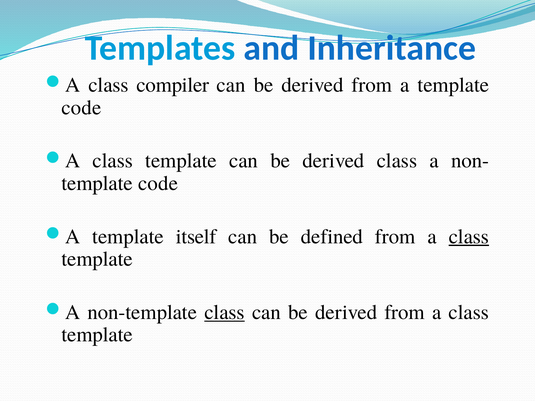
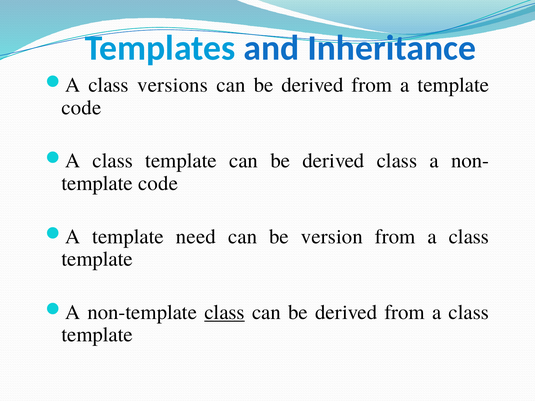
compiler: compiler -> versions
itself: itself -> need
defined: defined -> version
class at (469, 237) underline: present -> none
